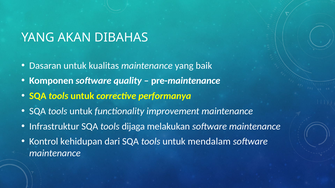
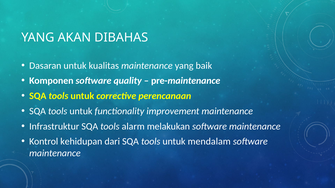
performanya: performanya -> perencanaan
dijaga: dijaga -> alarm
